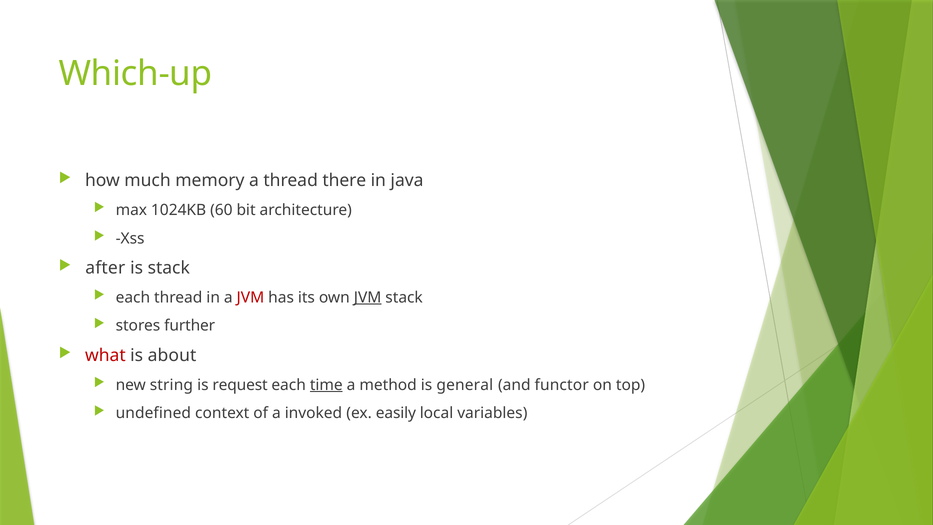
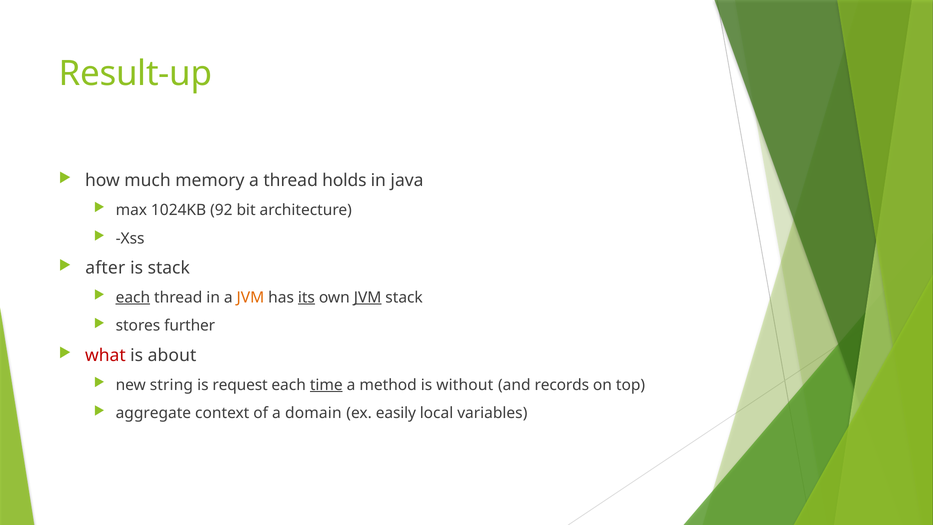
Which-up: Which-up -> Result-up
there: there -> holds
60: 60 -> 92
each at (133, 297) underline: none -> present
JVM at (250, 297) colour: red -> orange
its underline: none -> present
general: general -> without
functor: functor -> records
undefined: undefined -> aggregate
invoked: invoked -> domain
